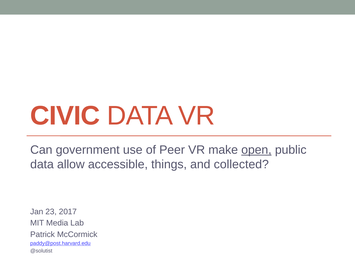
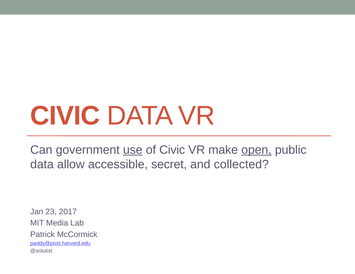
use underline: none -> present
of Peer: Peer -> Civic
things: things -> secret
